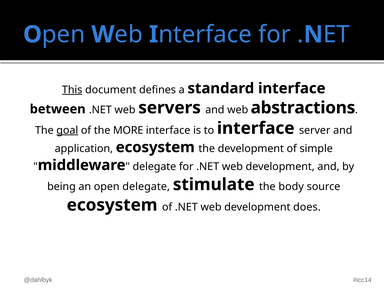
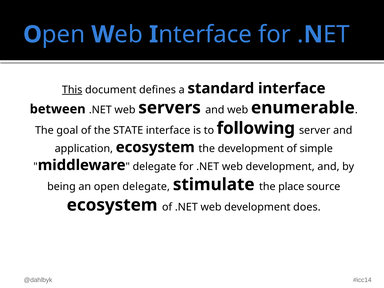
abstractions: abstractions -> enumerable
goal underline: present -> none
MORE: MORE -> STATE
to interface: interface -> following
body: body -> place
